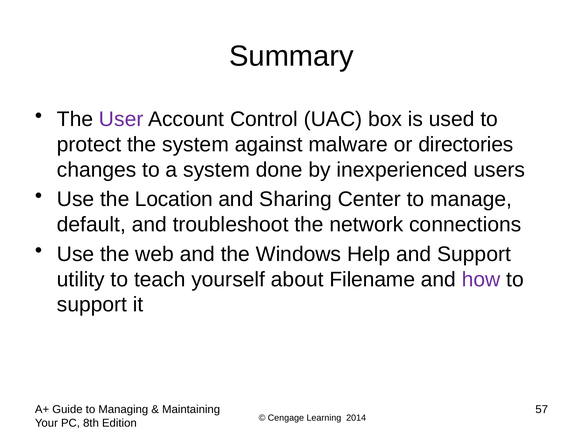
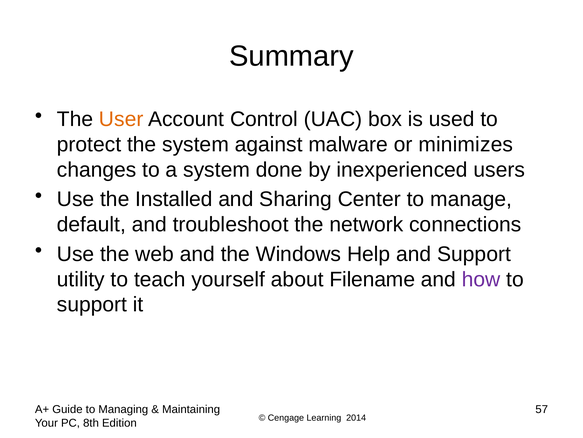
User colour: purple -> orange
directories: directories -> minimizes
Location: Location -> Installed
